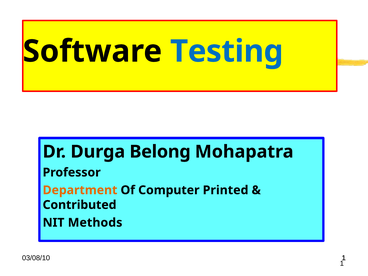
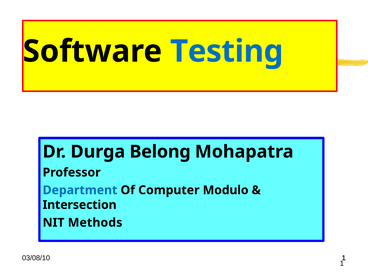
Department colour: orange -> blue
Printed: Printed -> Modulo
Contributed: Contributed -> Intersection
